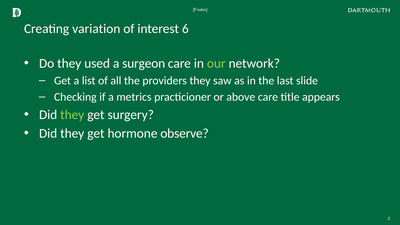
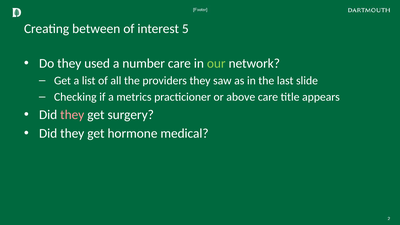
variation: variation -> between
6: 6 -> 5
surgeon: surgeon -> number
they at (72, 115) colour: light green -> pink
observe: observe -> medical
